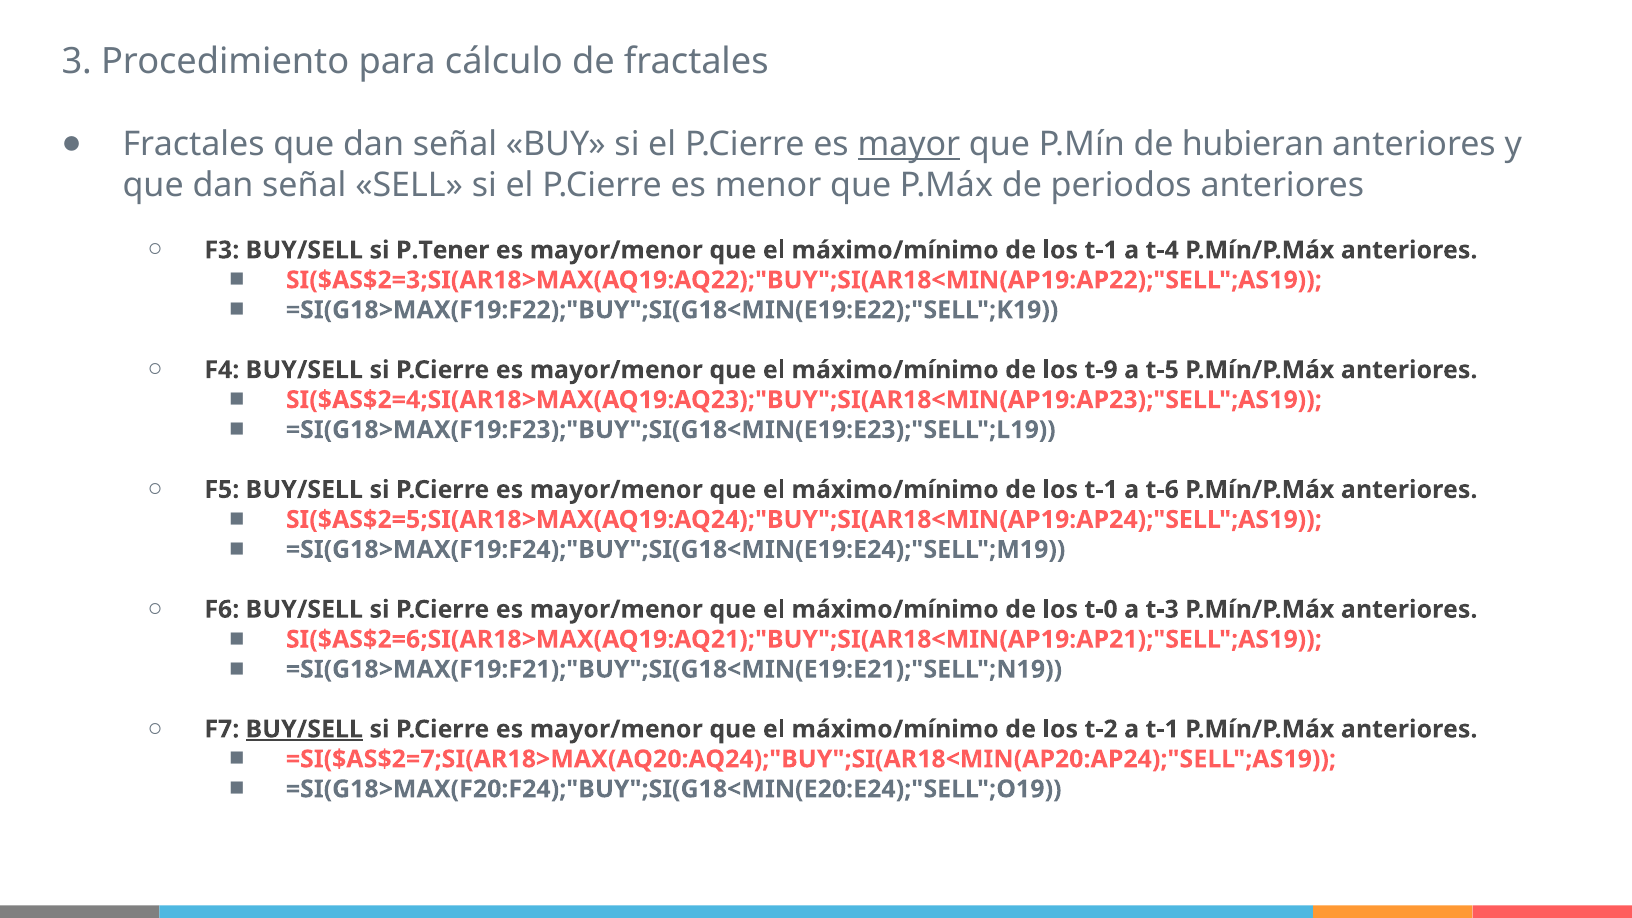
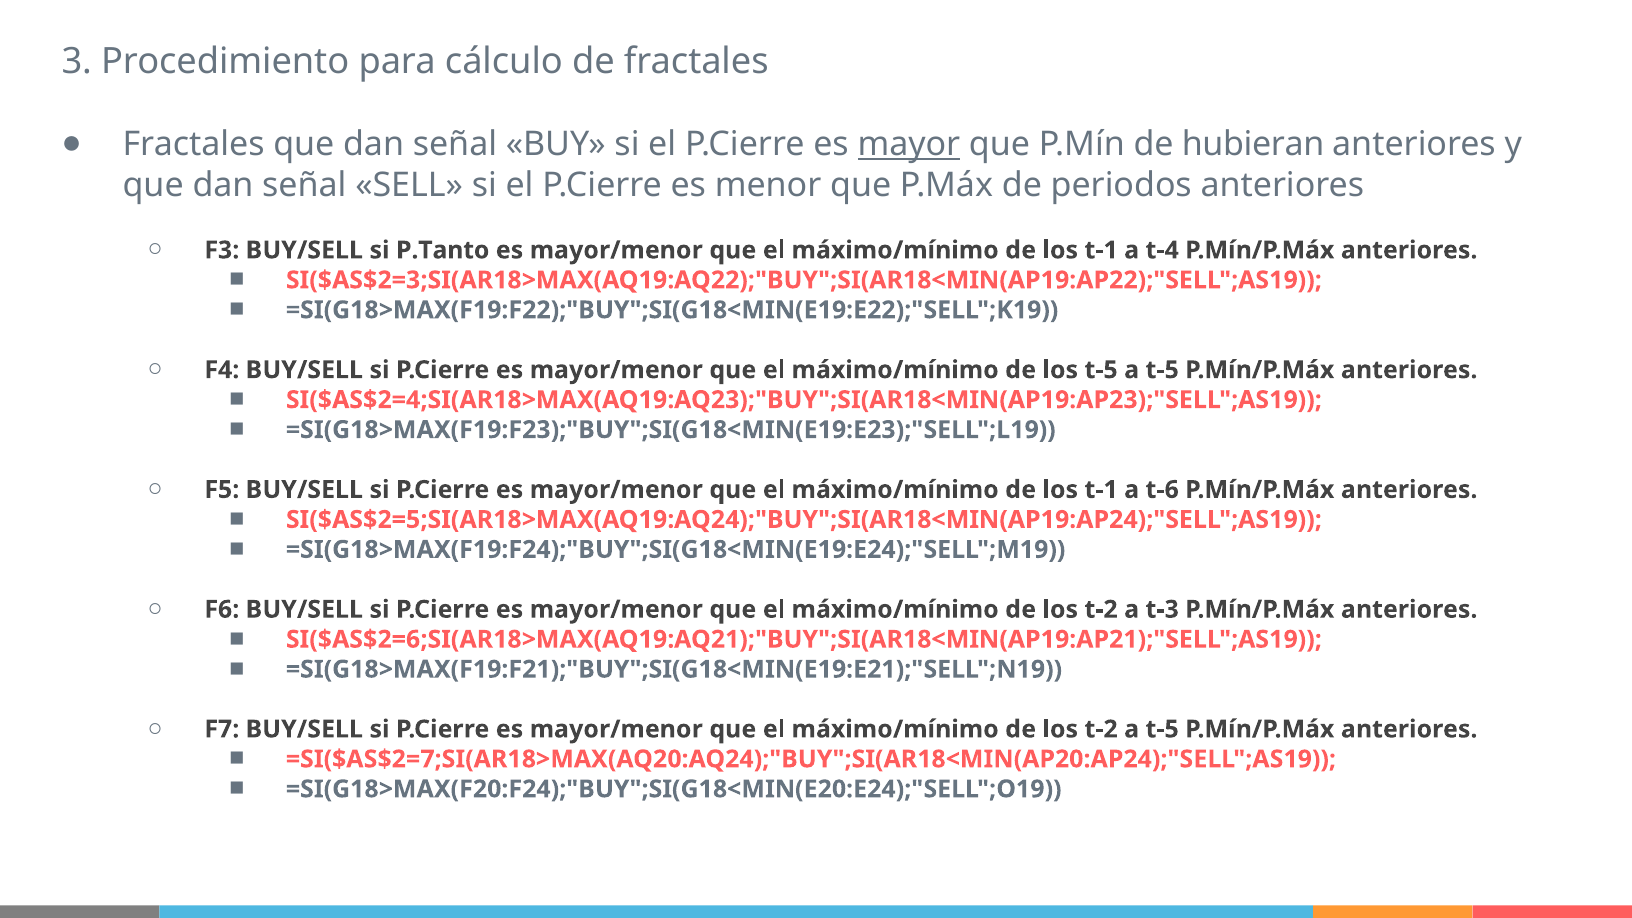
P.Tener: P.Tener -> P.Tanto
los t-9: t-9 -> t-5
t-0 at (1101, 609): t-0 -> t-2
BUY/SELL at (304, 729) underline: present -> none
t-2 a t-1: t-1 -> t-5
